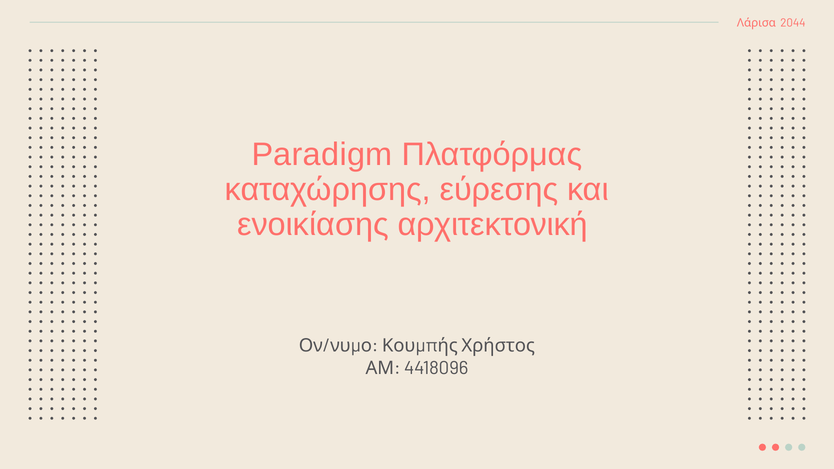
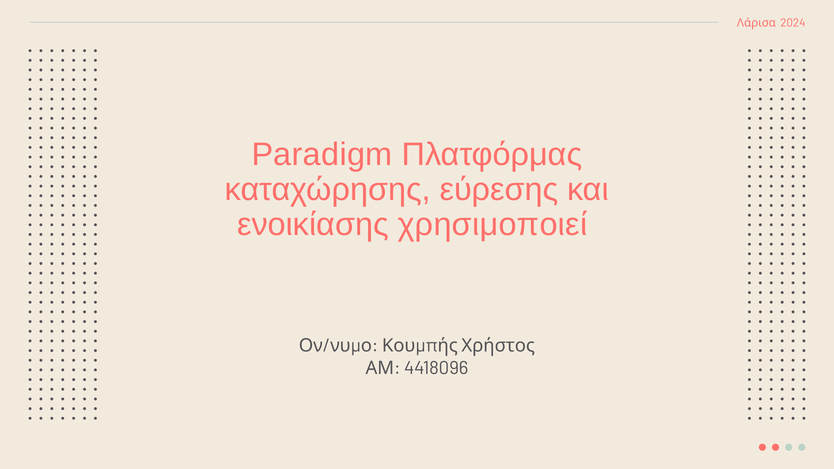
2044: 2044 -> 2024
αρχιτεκτονική: αρχιτεκτονική -> χρησιμοποιεί
